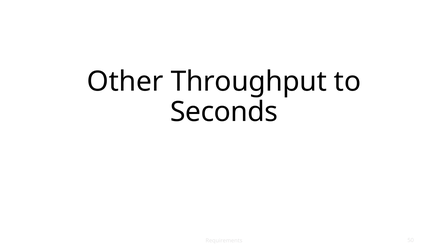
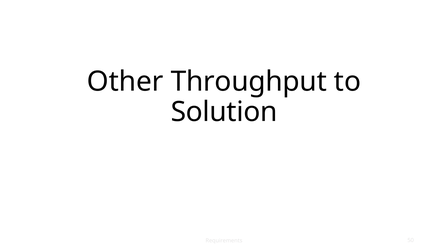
Seconds: Seconds -> Solution
